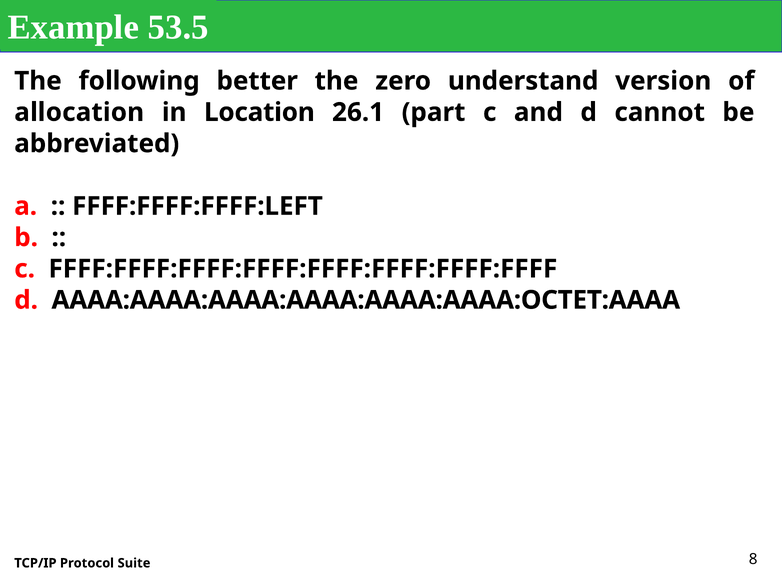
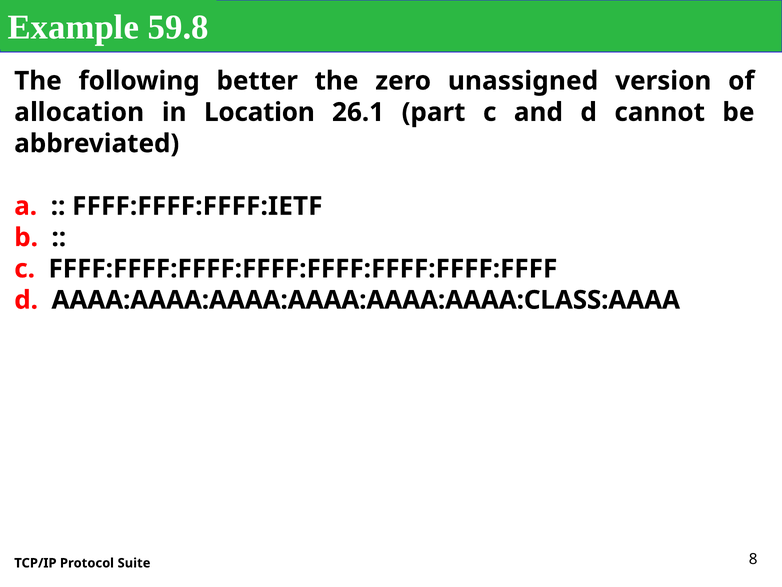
53.5: 53.5 -> 59.8
understand: understand -> unassigned
FFFF:FFFF:FFFF:LEFT: FFFF:FFFF:FFFF:LEFT -> FFFF:FFFF:FFFF:IETF
AAAA:AAAA:AAAA:AAAA:AAAA:AAAA:OCTET:AAAA: AAAA:AAAA:AAAA:AAAA:AAAA:AAAA:OCTET:AAAA -> AAAA:AAAA:AAAA:AAAA:AAAA:AAAA:CLASS:AAAA
